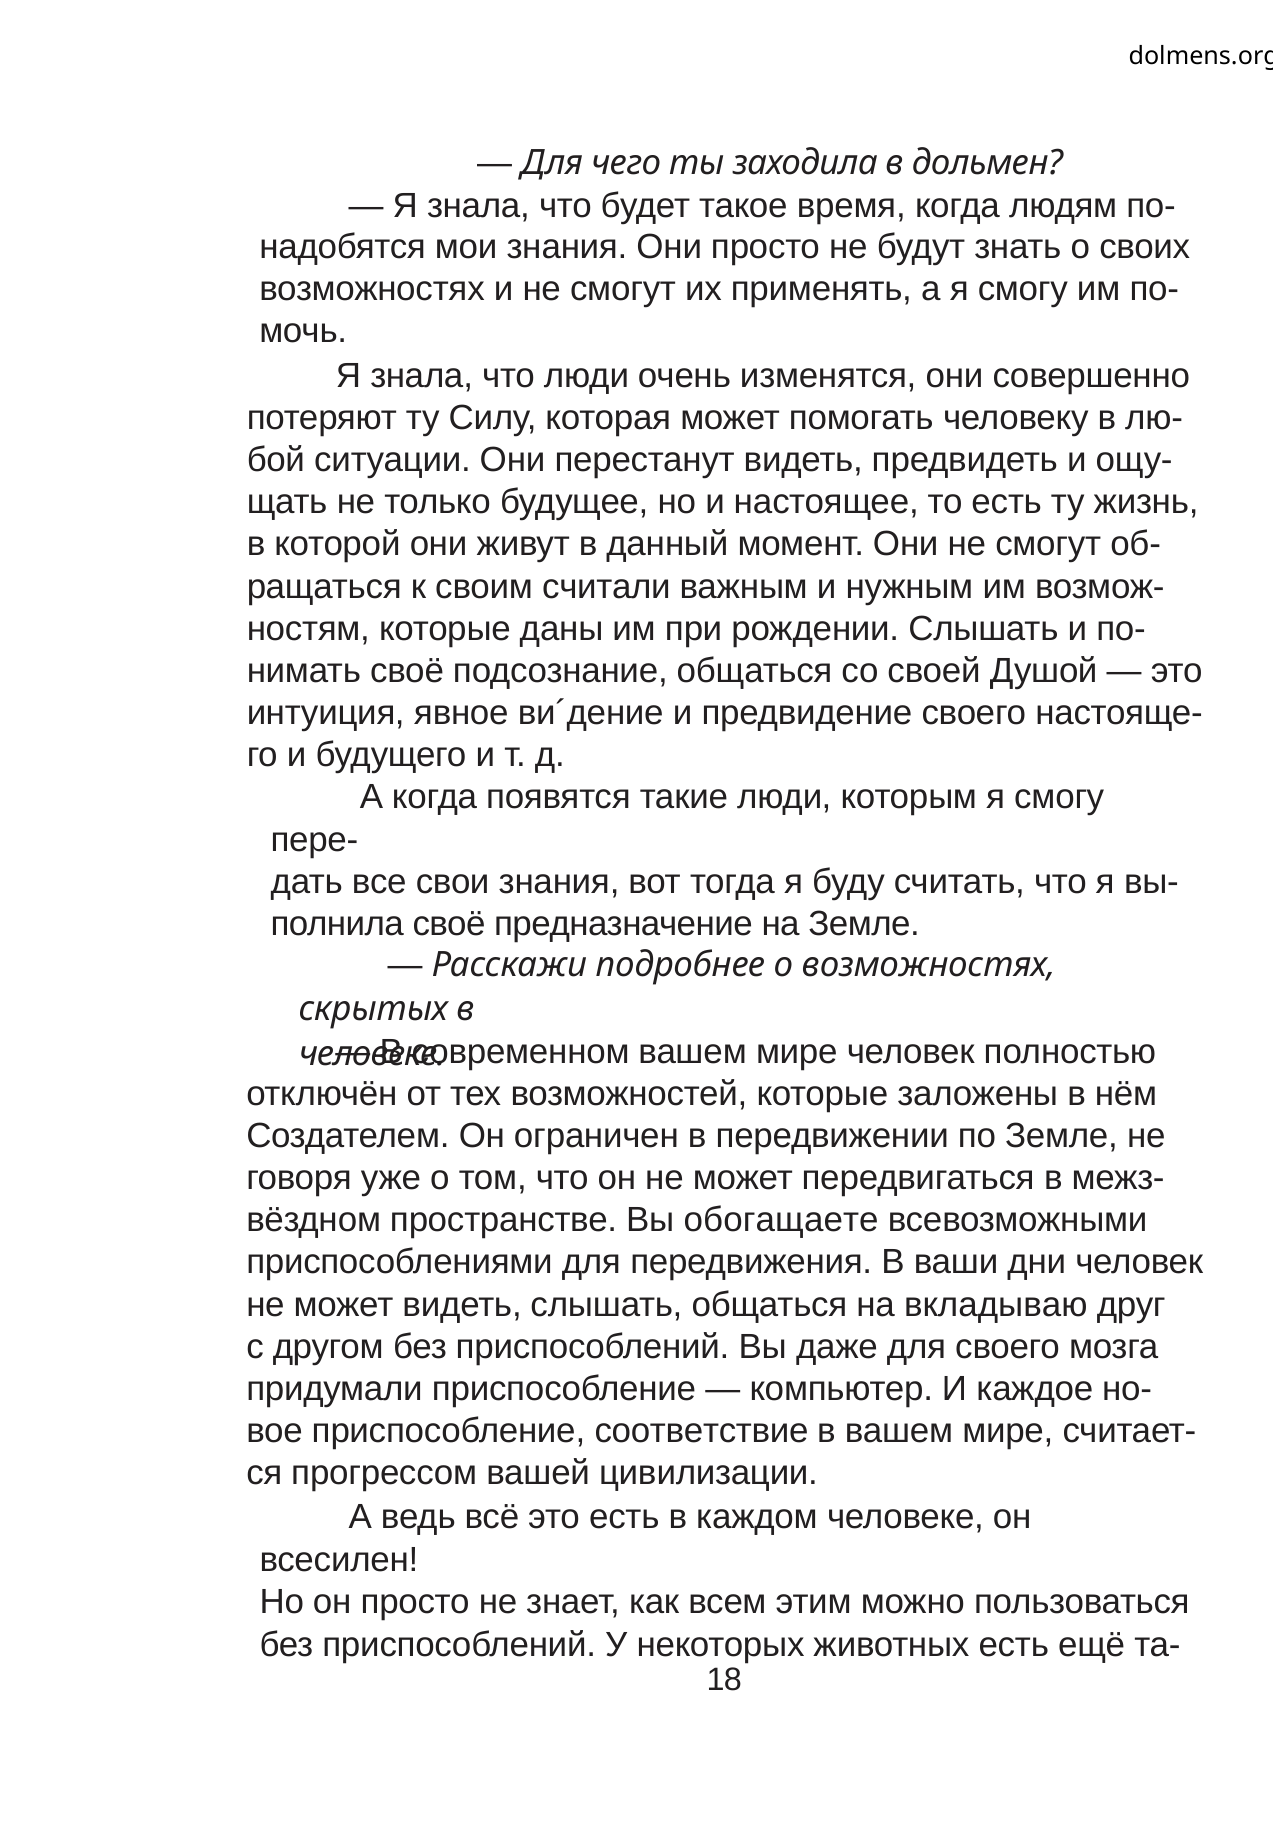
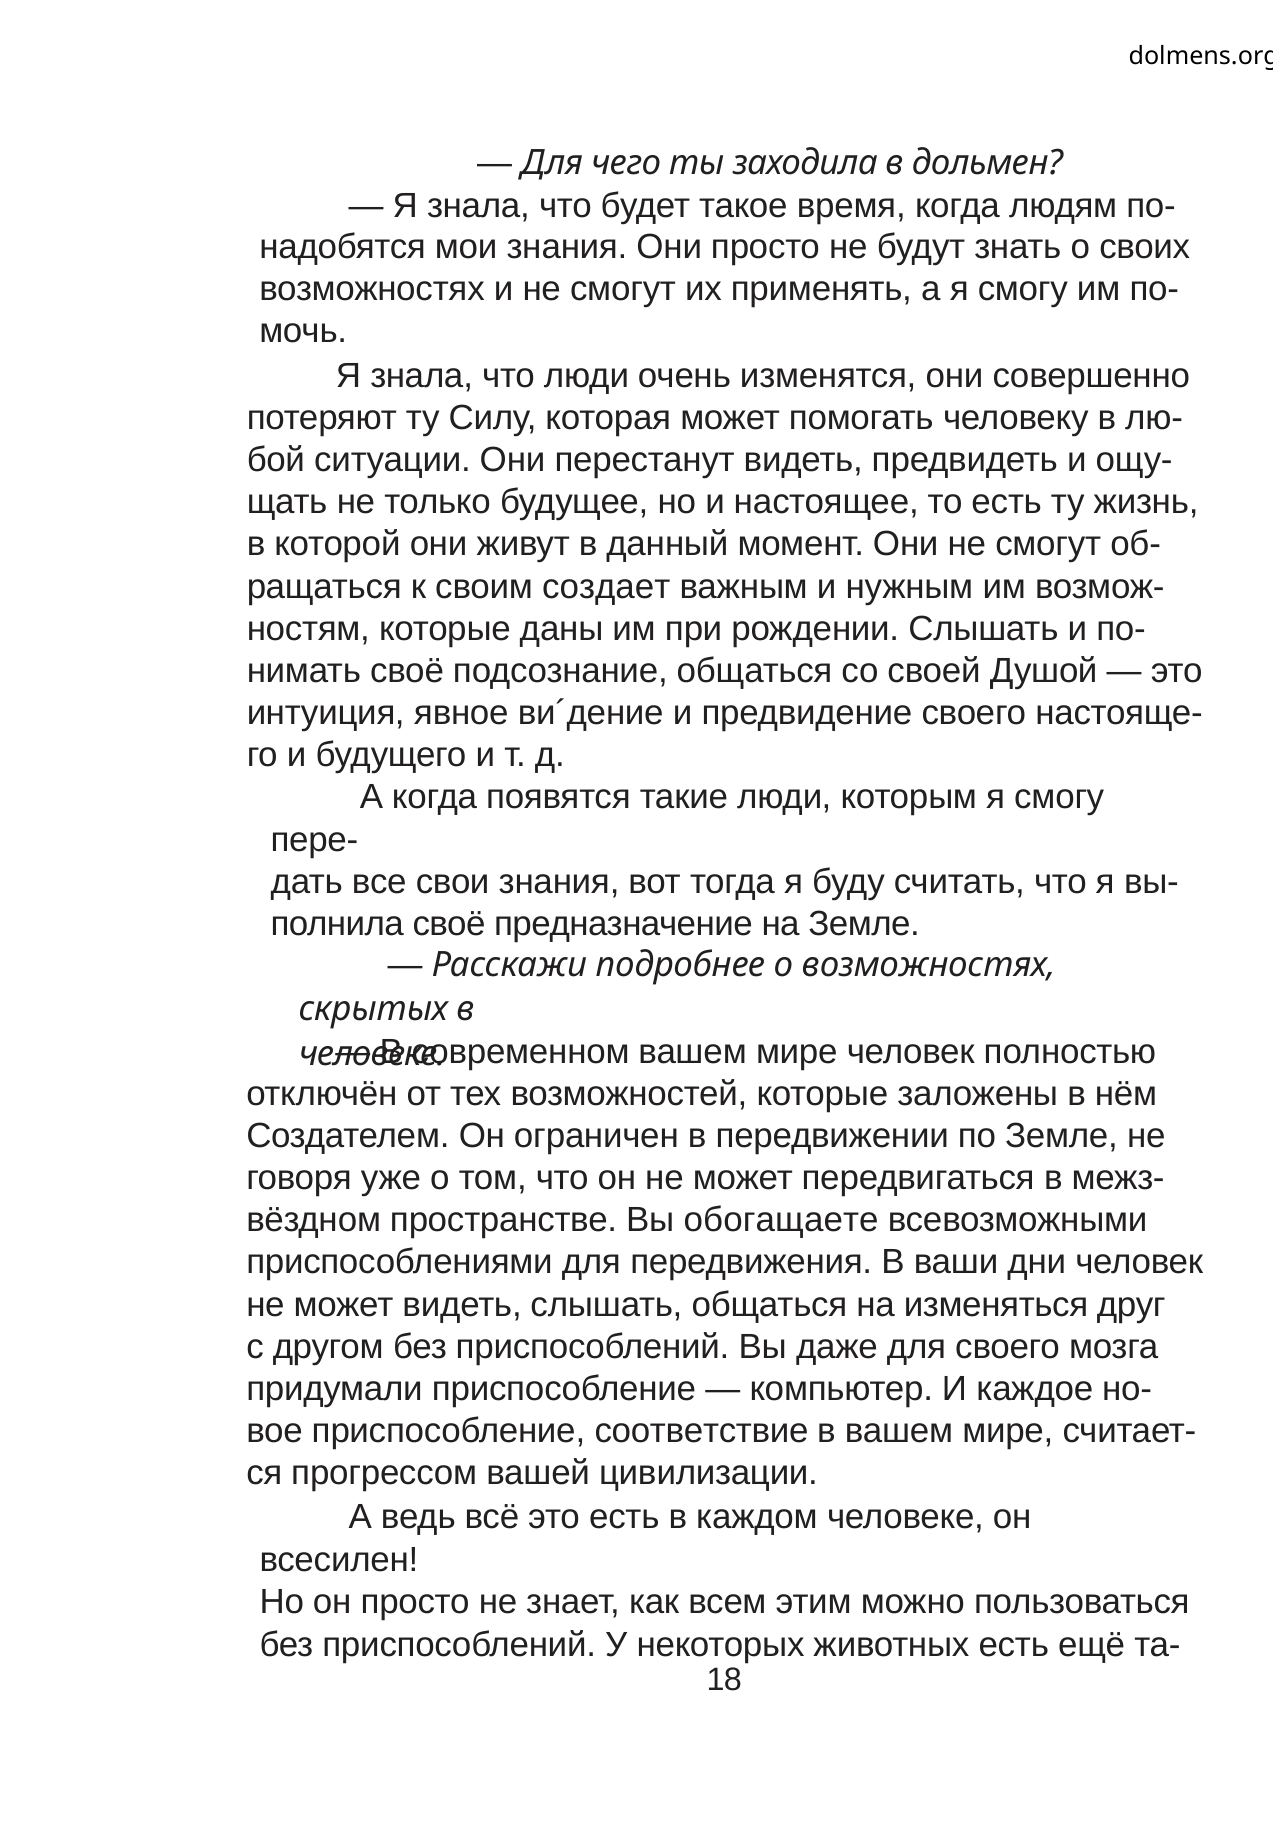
считали: считали -> создает
вкладываю: вкладываю -> изменяться
